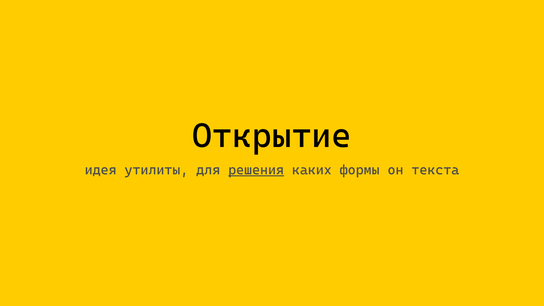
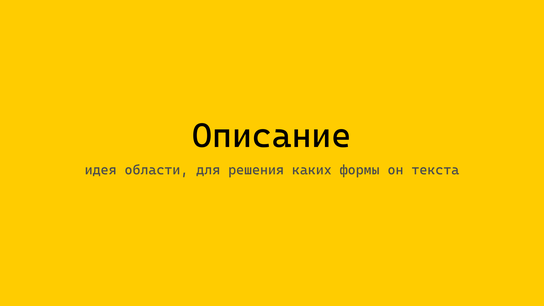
Открытие: Открытие -> Описание
утилиты: утилиты -> области
решения underline: present -> none
